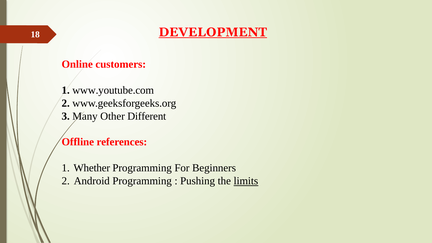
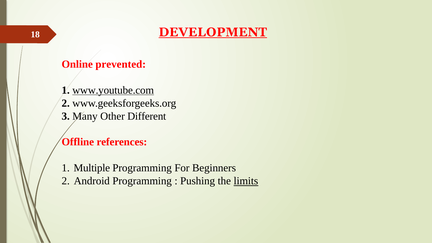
customers: customers -> prevented
www.youtube.com underline: none -> present
Whether: Whether -> Multiple
